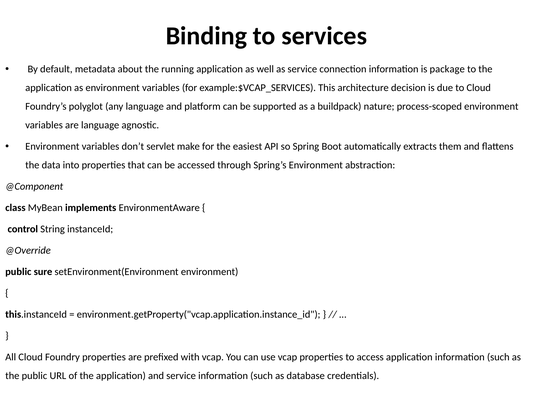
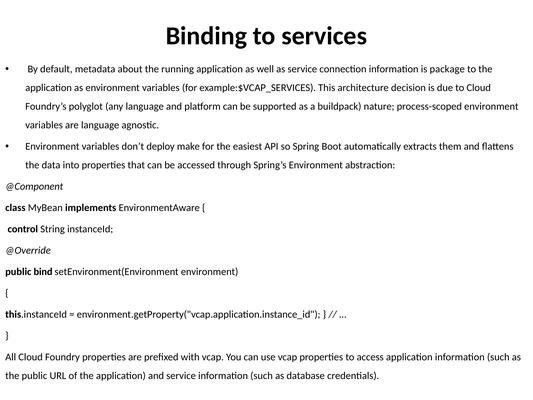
servlet: servlet -> deploy
sure: sure -> bind
